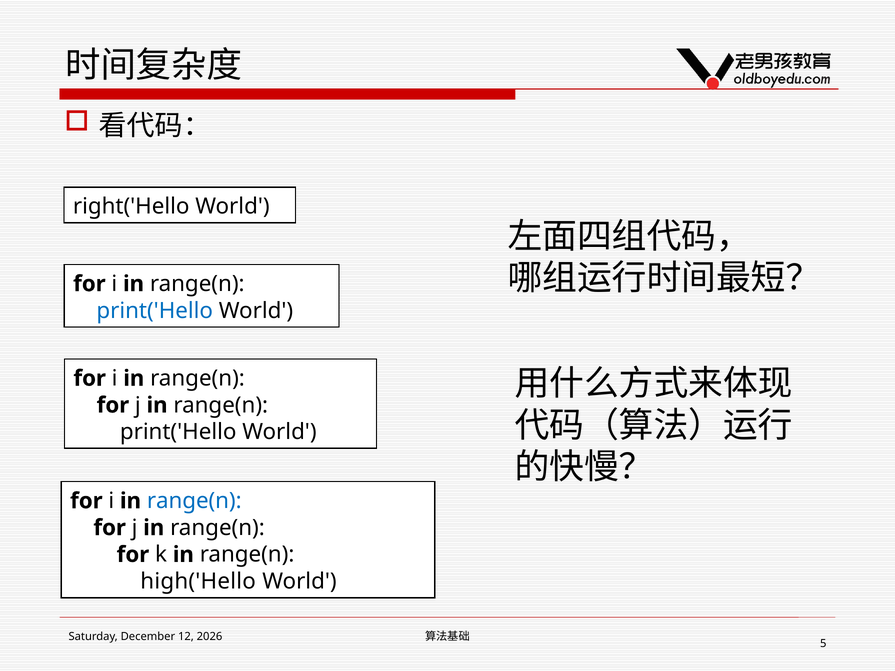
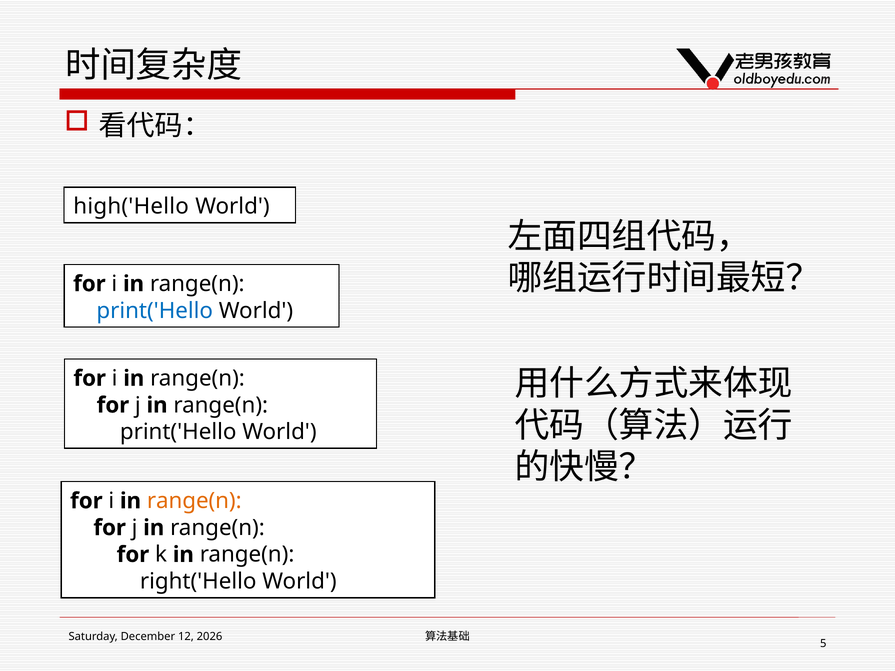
right('Hello: right('Hello -> high('Hello
range(n at (194, 501) colour: blue -> orange
high('Hello: high('Hello -> right('Hello
